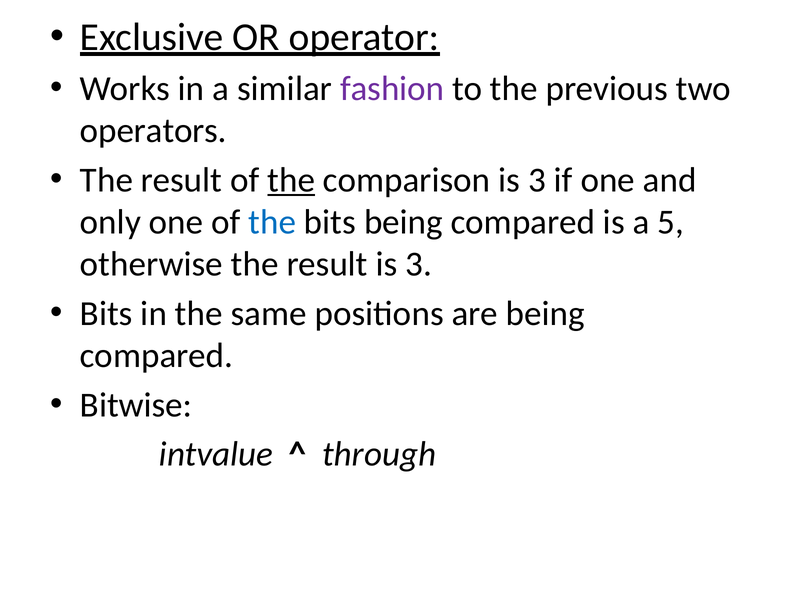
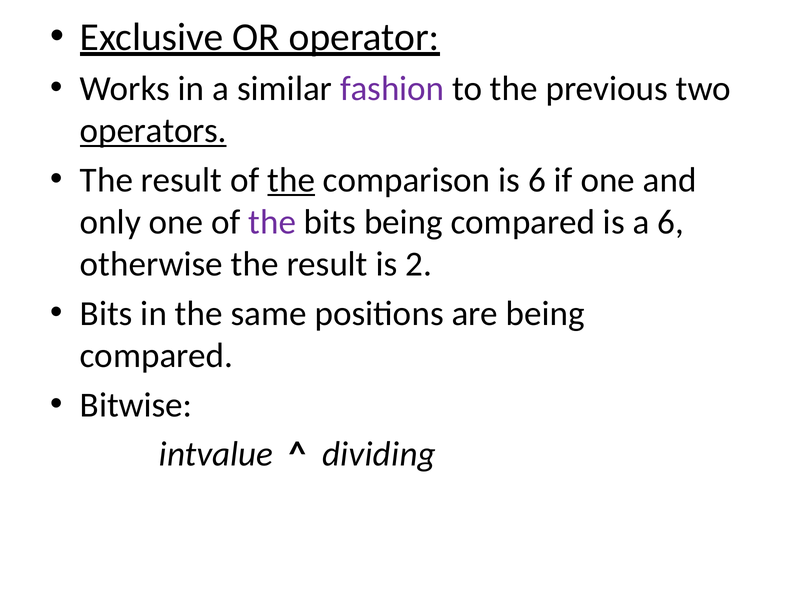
operators underline: none -> present
comparison is 3: 3 -> 6
the at (272, 222) colour: blue -> purple
a 5: 5 -> 6
result is 3: 3 -> 2
through: through -> dividing
